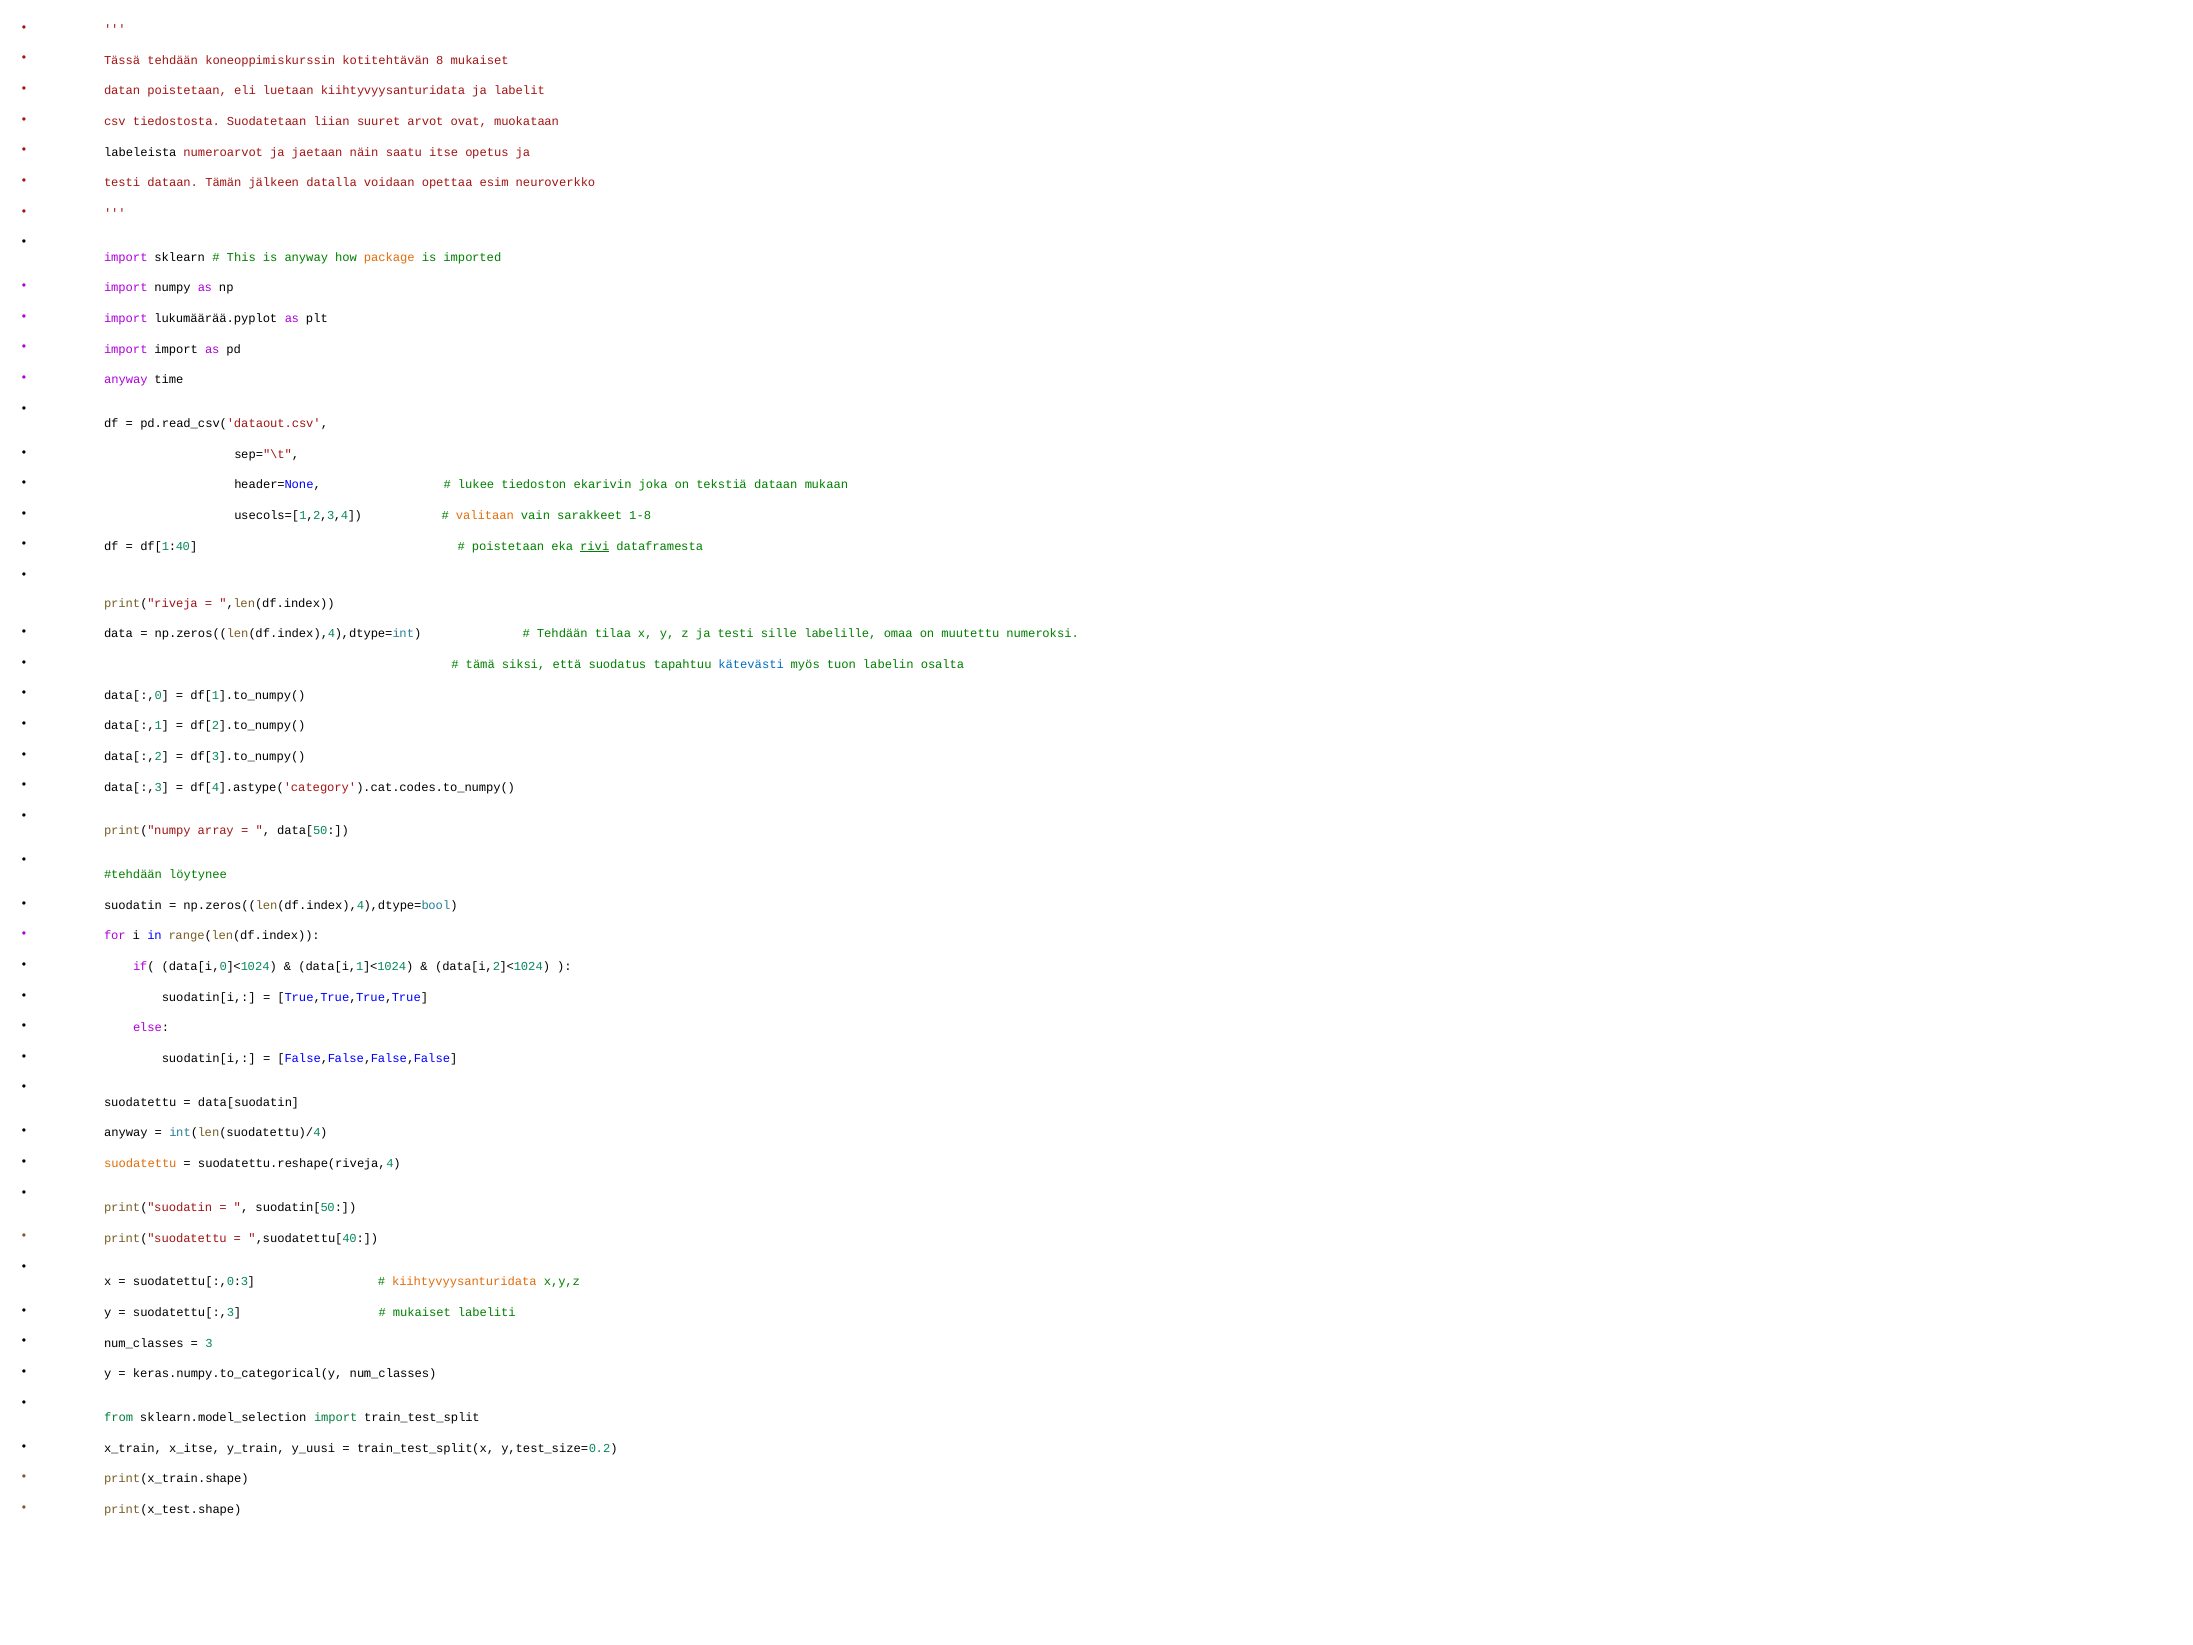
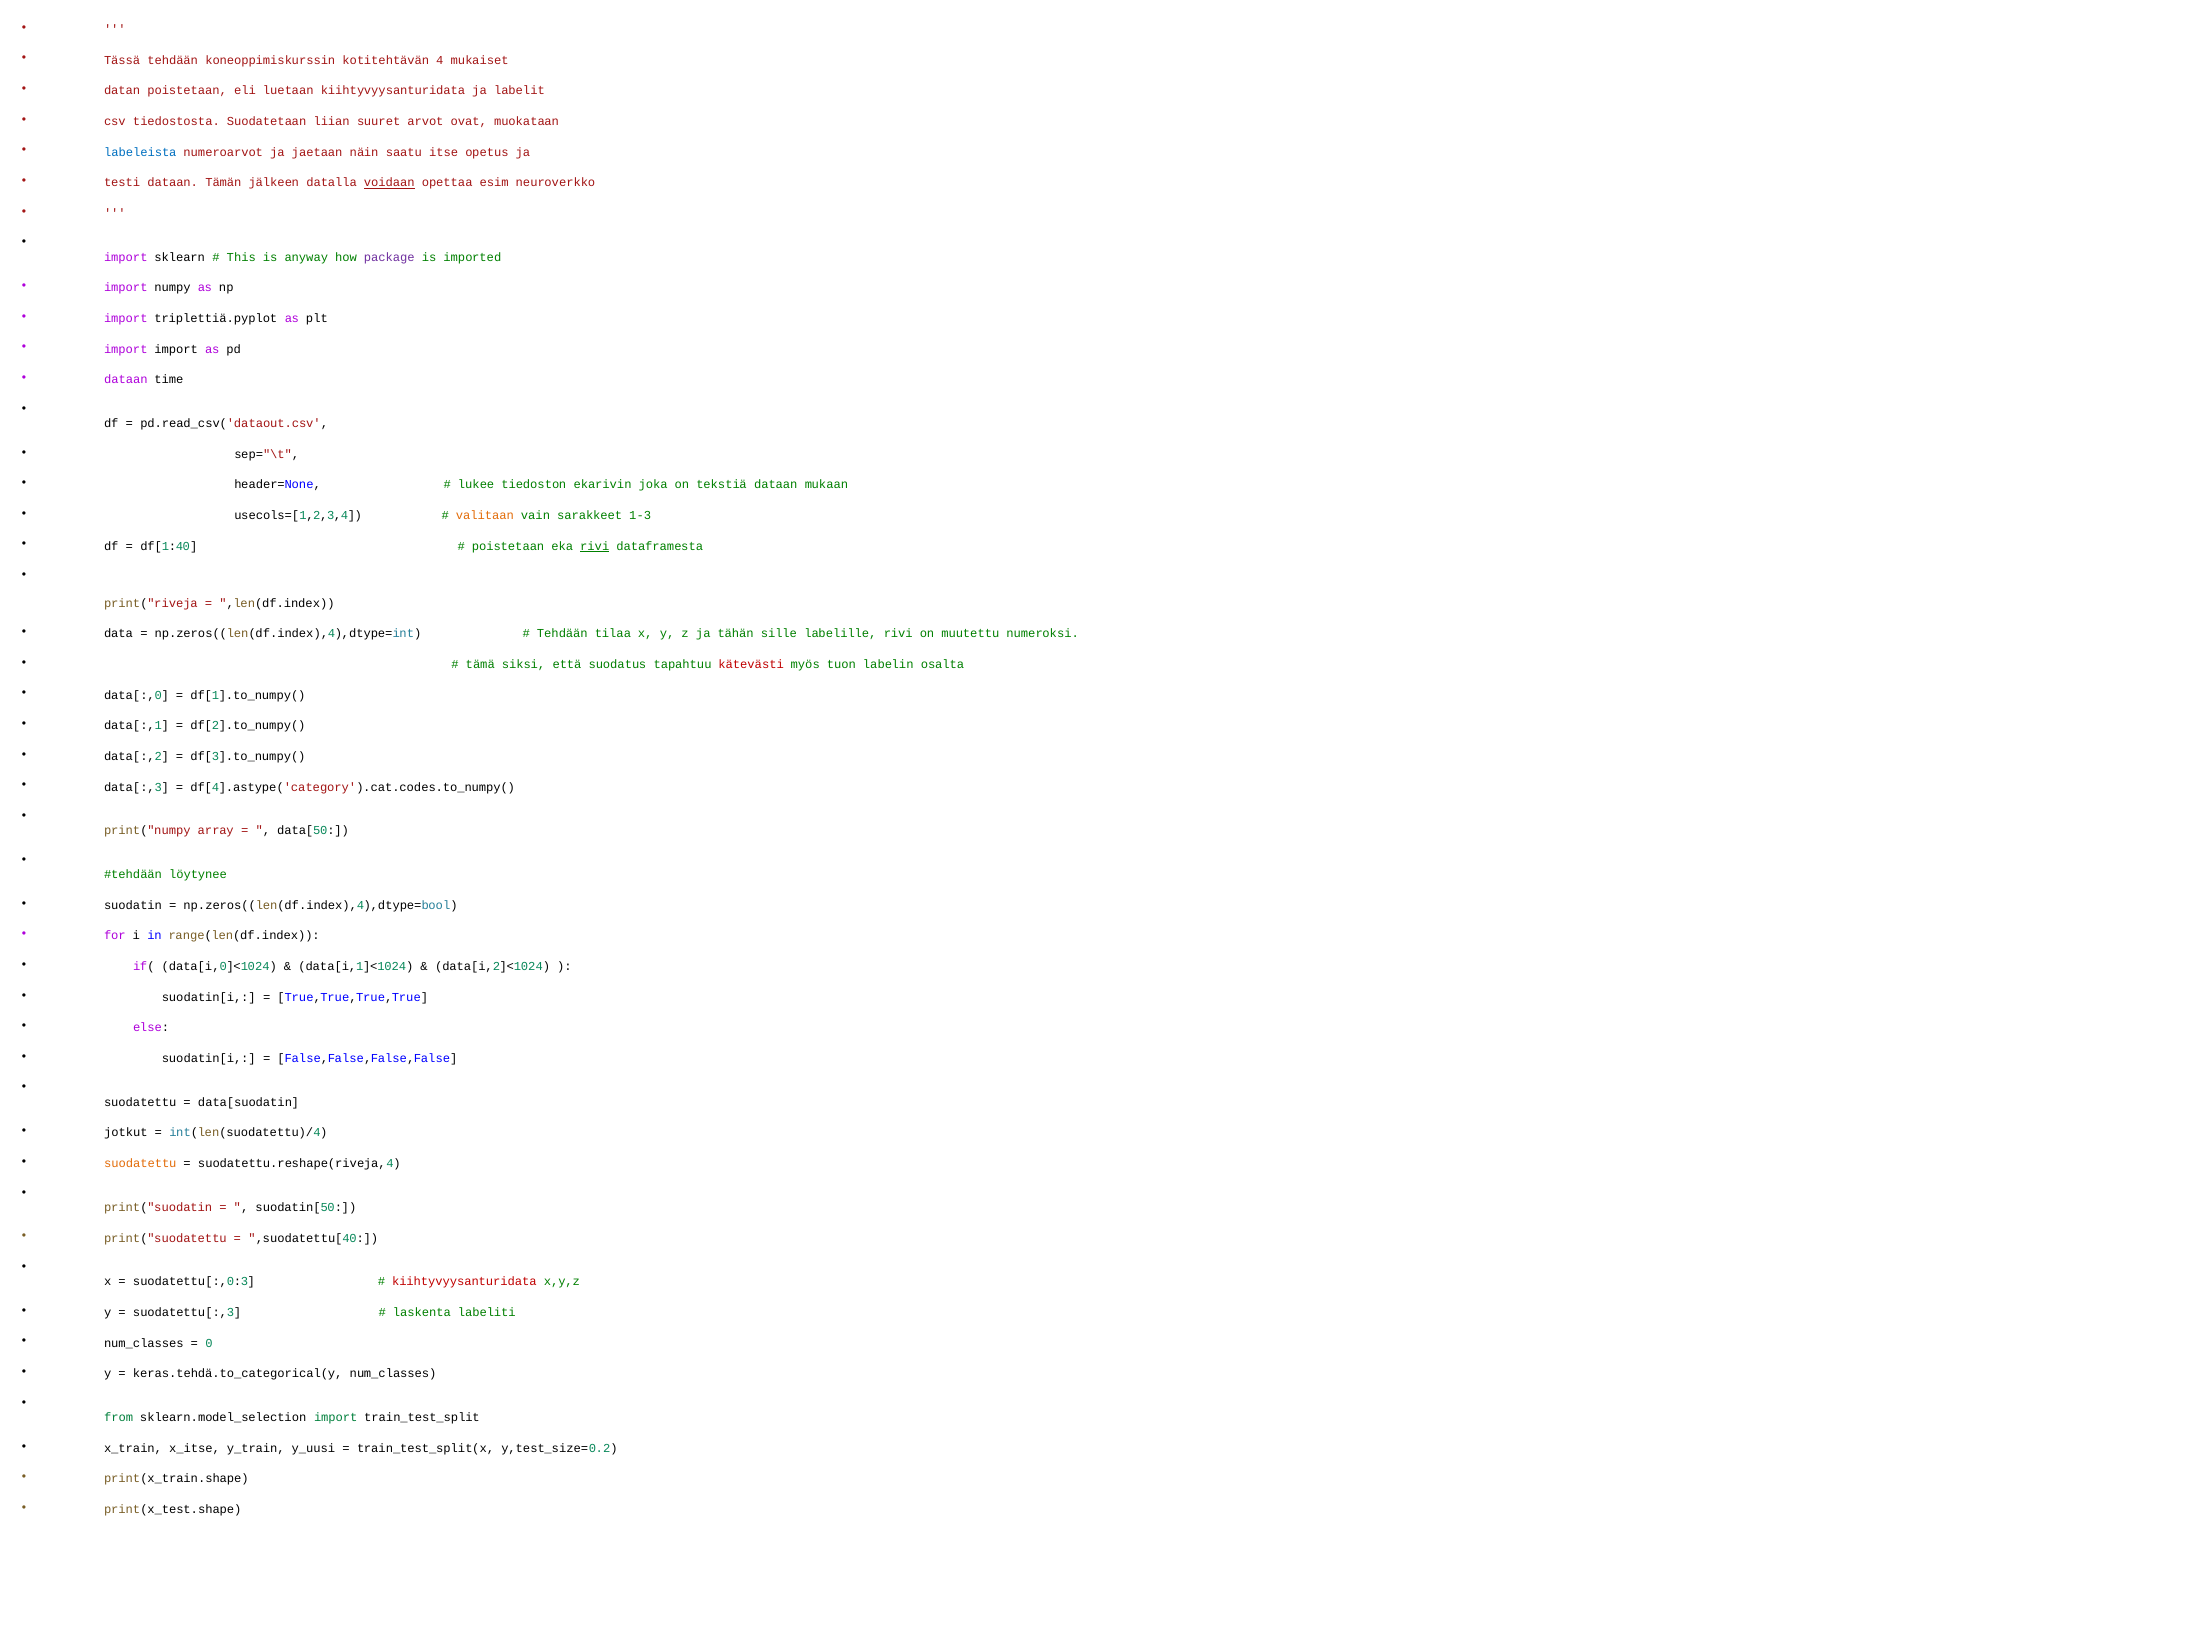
8: 8 -> 4
labeleista colour: black -> blue
voidaan underline: none -> present
package colour: orange -> purple
lukumäärää.pyplot: lukumäärää.pyplot -> triplettiä.pyplot
anyway at (126, 380): anyway -> dataan
1-8: 1-8 -> 1-3
ja testi: testi -> tähän
labelille omaa: omaa -> rivi
kätevästi colour: blue -> red
anyway at (126, 1133): anyway -> jotkut
kiihtyvyysanturidata at (464, 1282) colour: orange -> red
mukaiset at (422, 1312): mukaiset -> laskenta
3: 3 -> 0
keras.numpy.to_categorical(y: keras.numpy.to_categorical(y -> keras.tehdä.to_categorical(y
